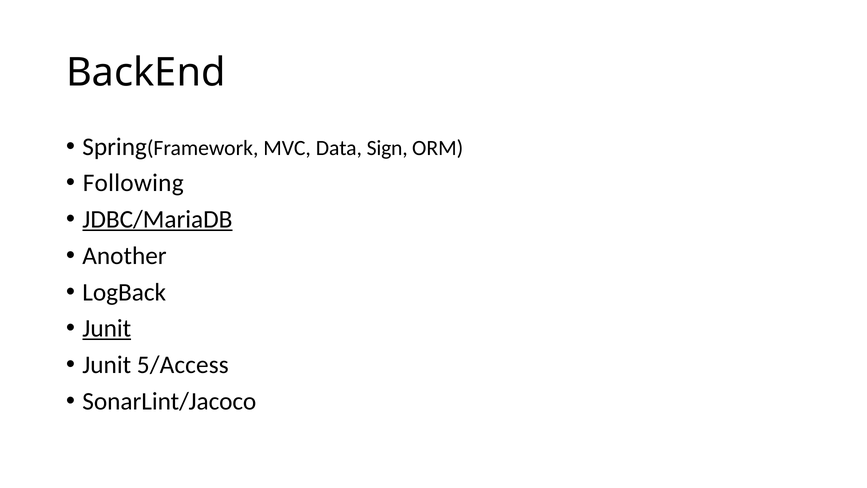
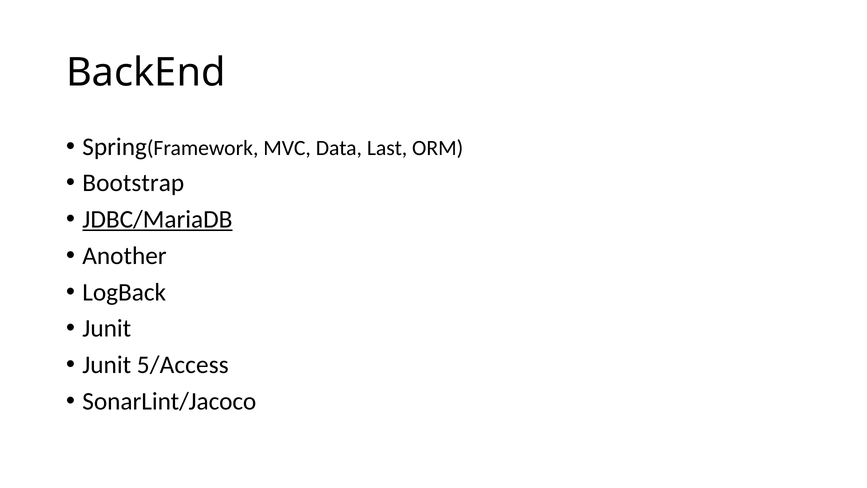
Sign: Sign -> Last
Following: Following -> Bootstrap
Junit at (107, 328) underline: present -> none
